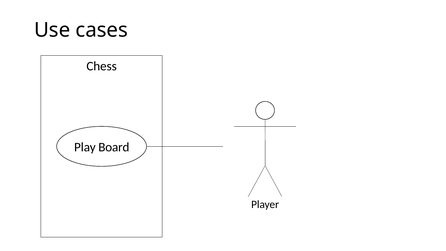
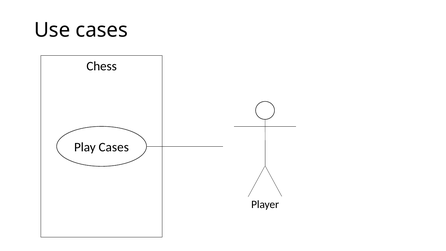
Play Board: Board -> Cases
